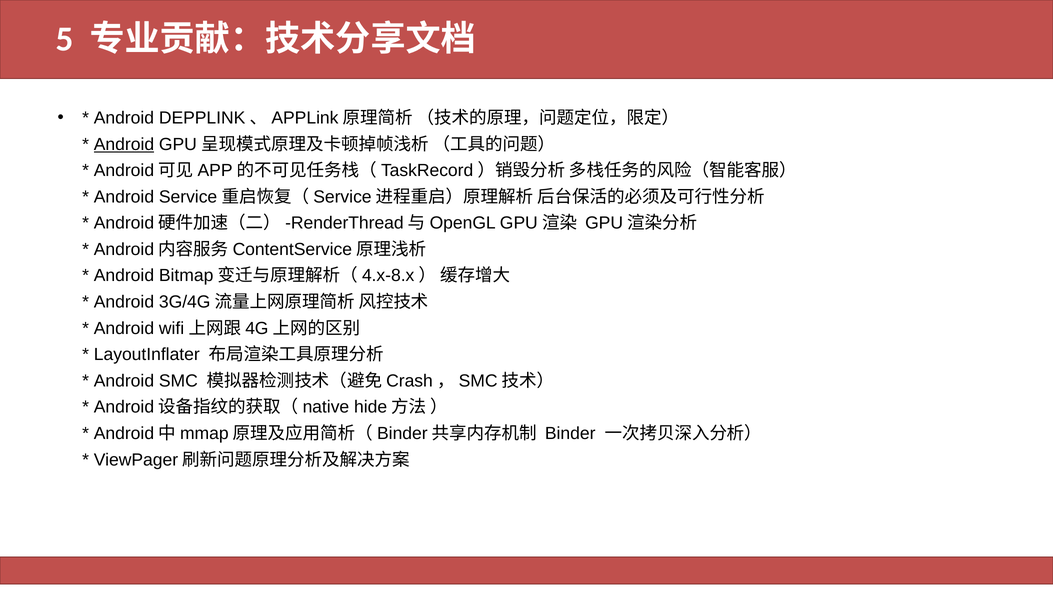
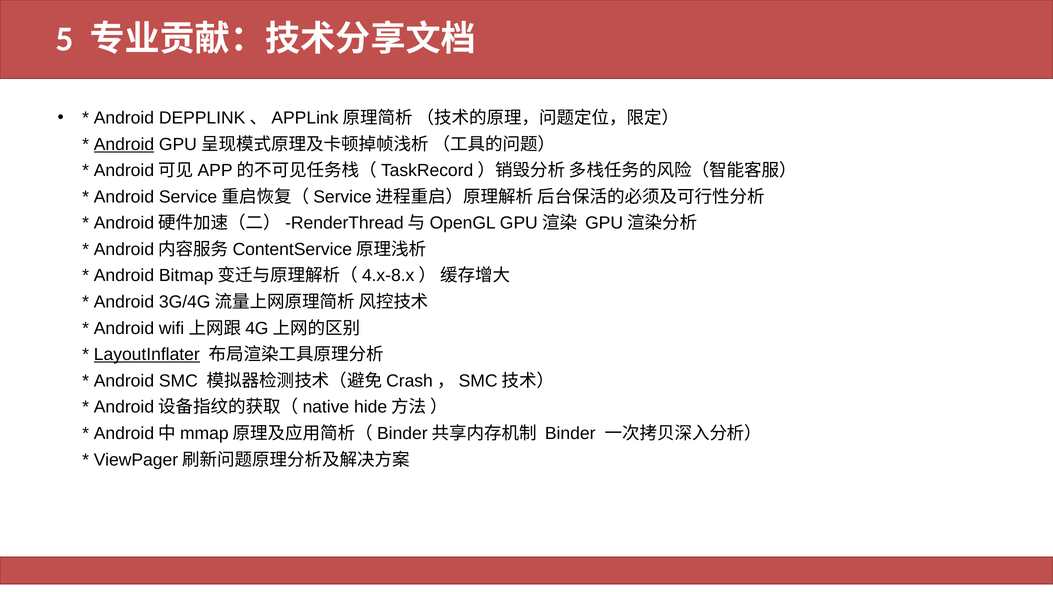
LayoutInflater underline: none -> present
